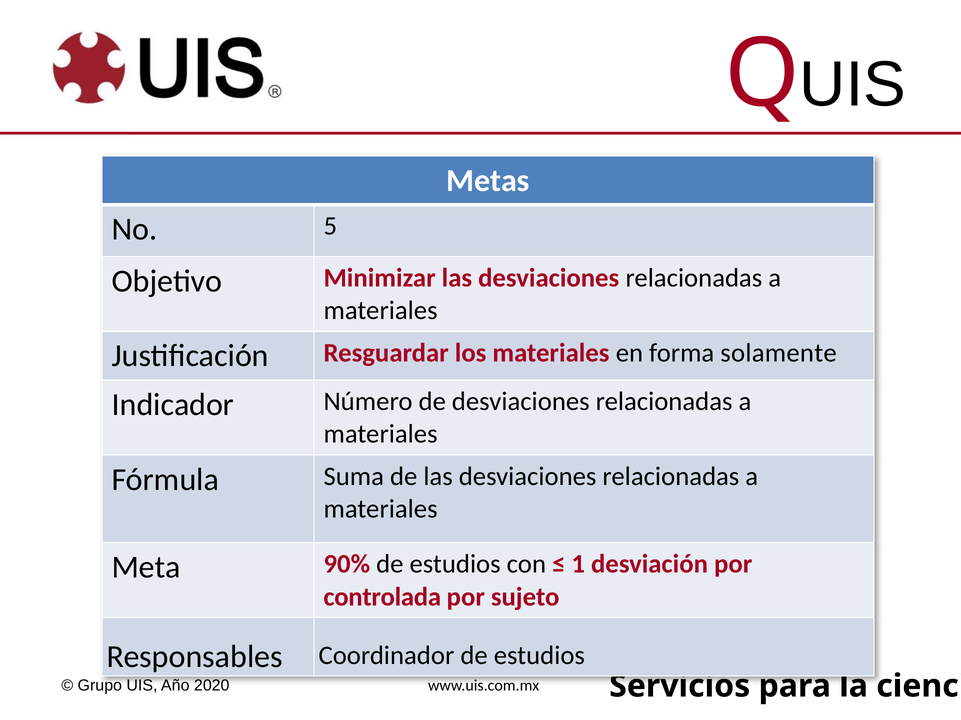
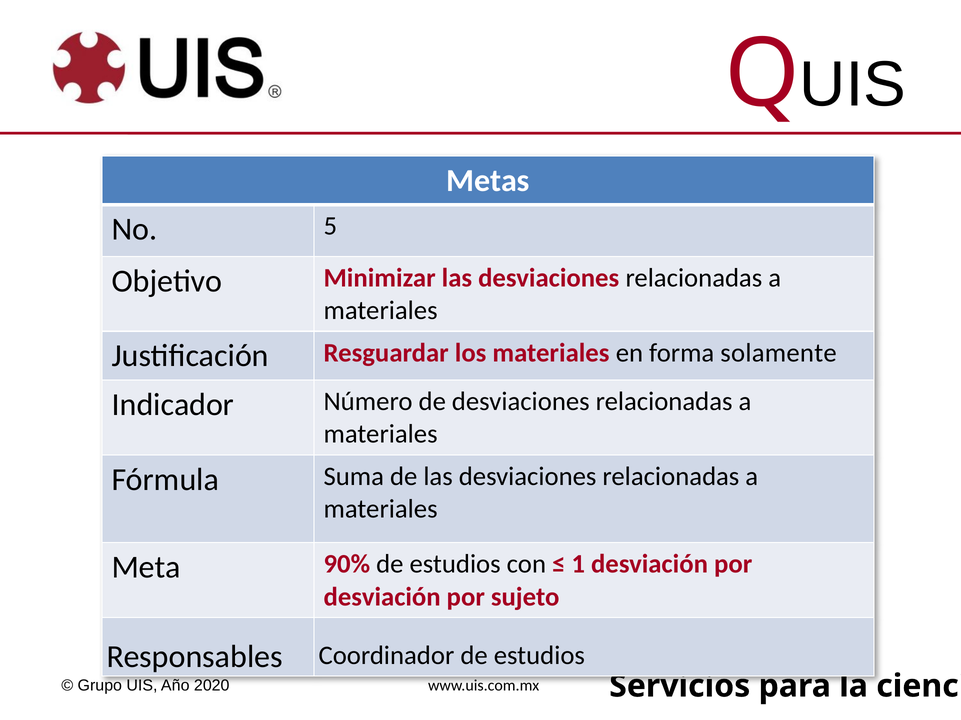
controlada at (382, 597): controlada -> desviación
